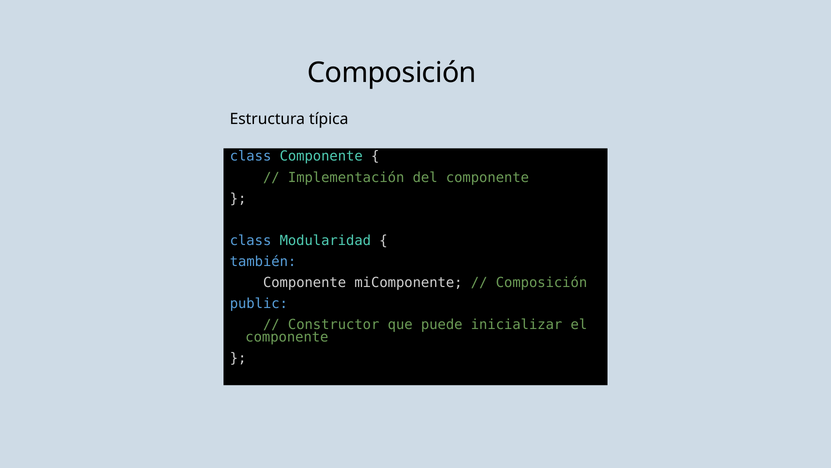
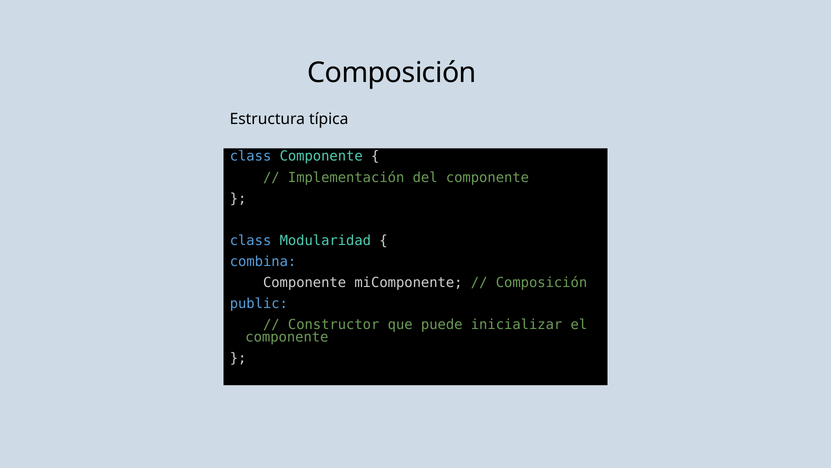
también: también -> combina
